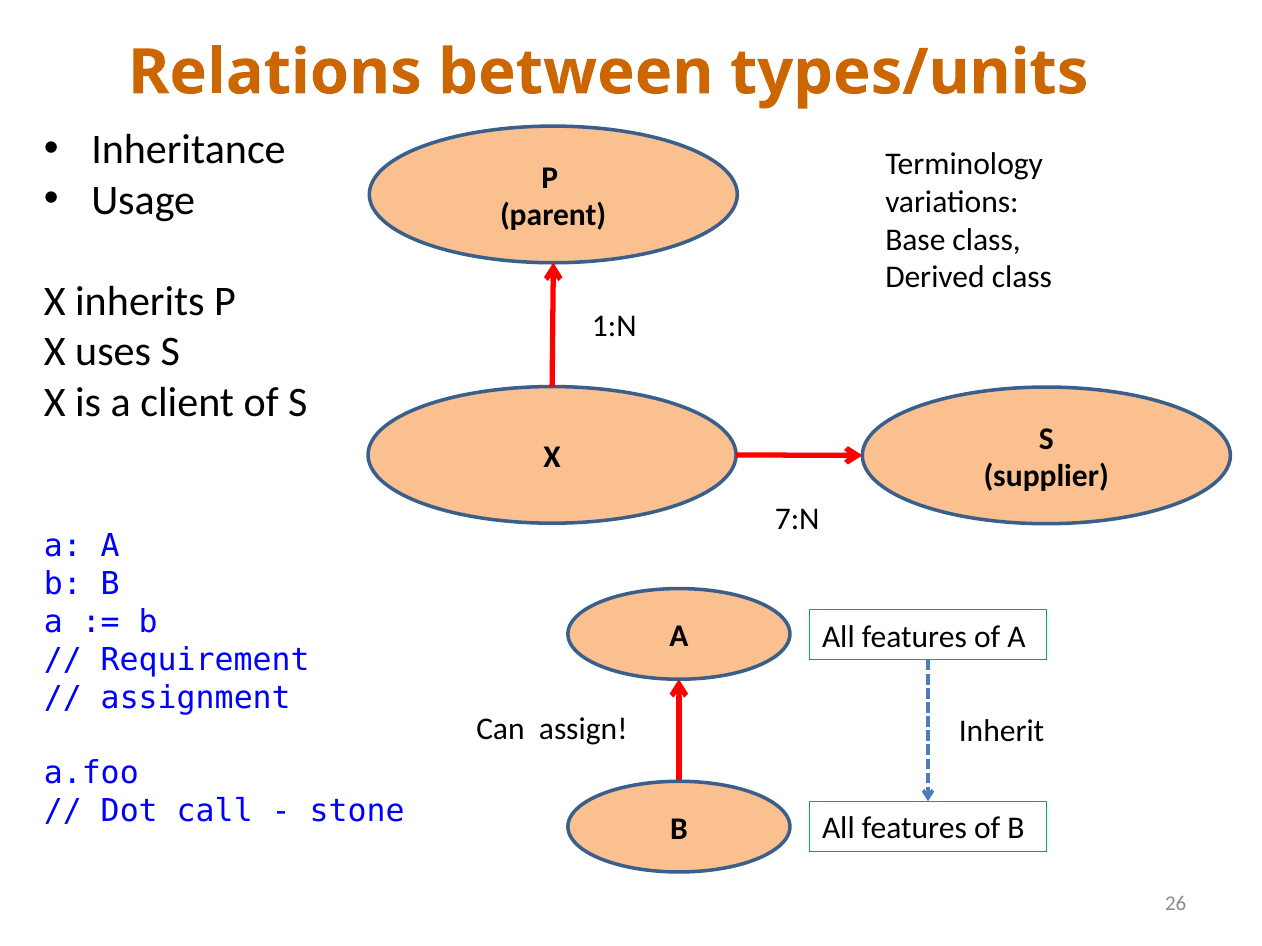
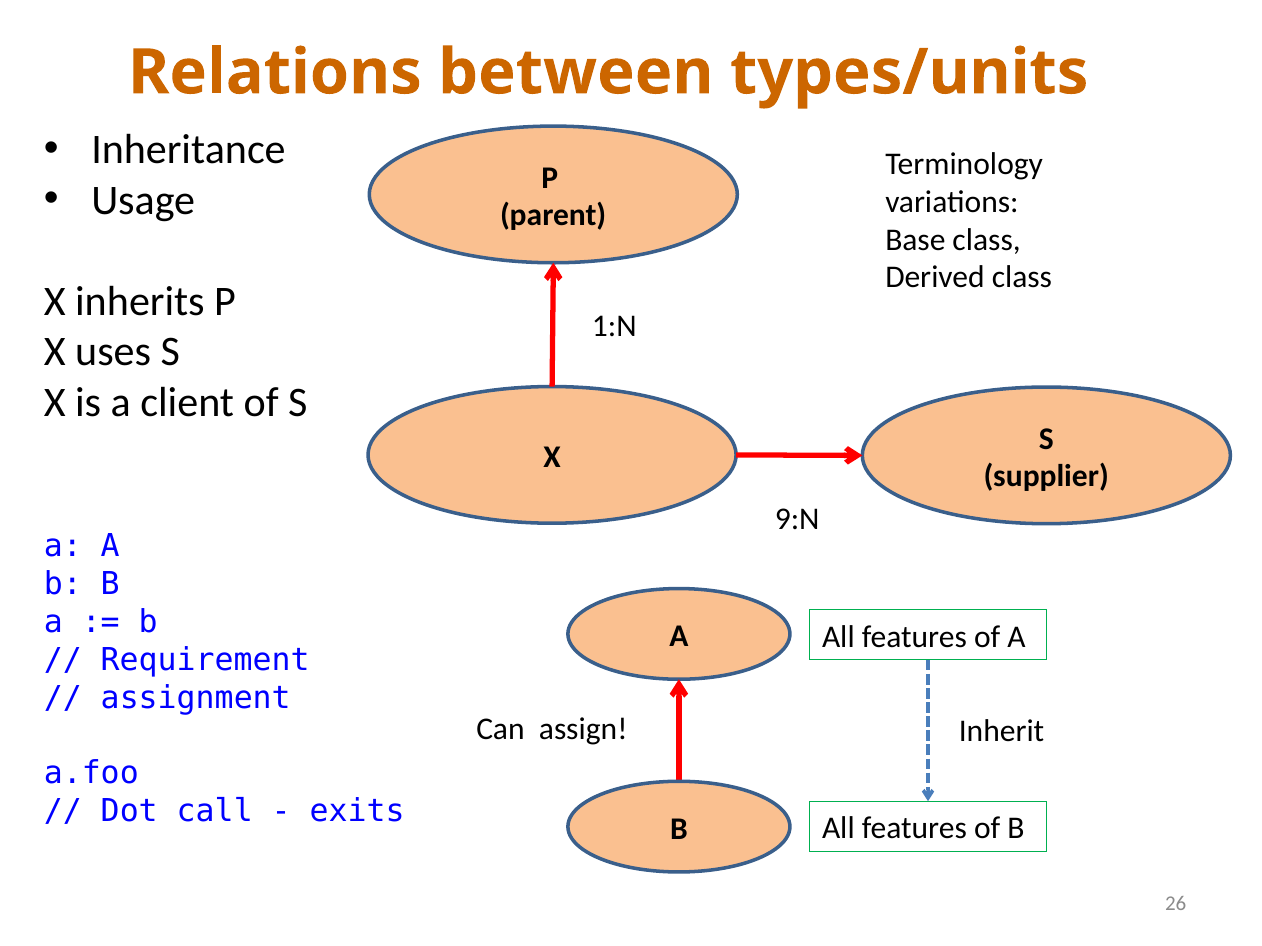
7:N: 7:N -> 9:N
stone: stone -> exits
